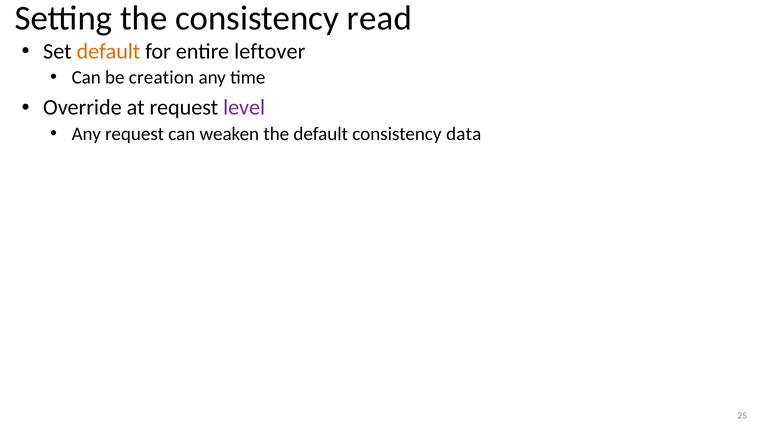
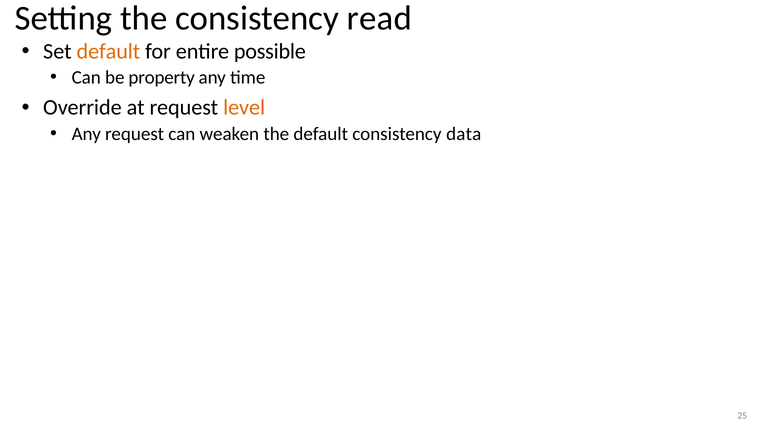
leftover: leftover -> possible
creation: creation -> property
level colour: purple -> orange
